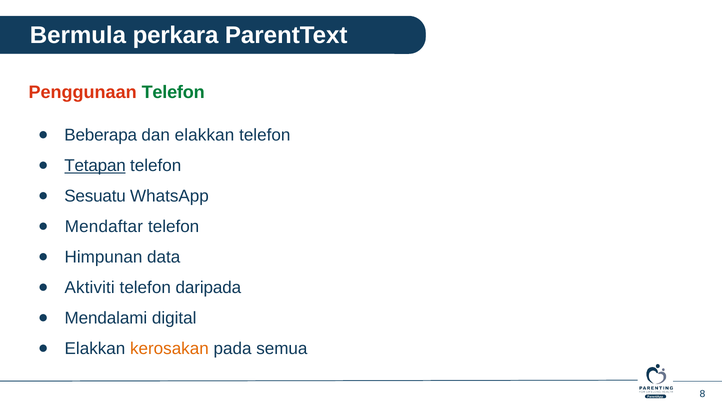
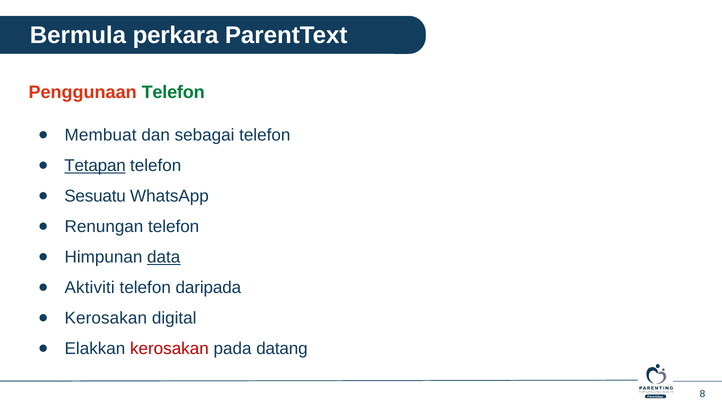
Beberapa: Beberapa -> Membuat
dan elakkan: elakkan -> sebagai
Mendaftar: Mendaftar -> Renungan
data underline: none -> present
Mendalami at (106, 318): Mendalami -> Kerosakan
kerosakan at (169, 349) colour: orange -> red
semua: semua -> datang
